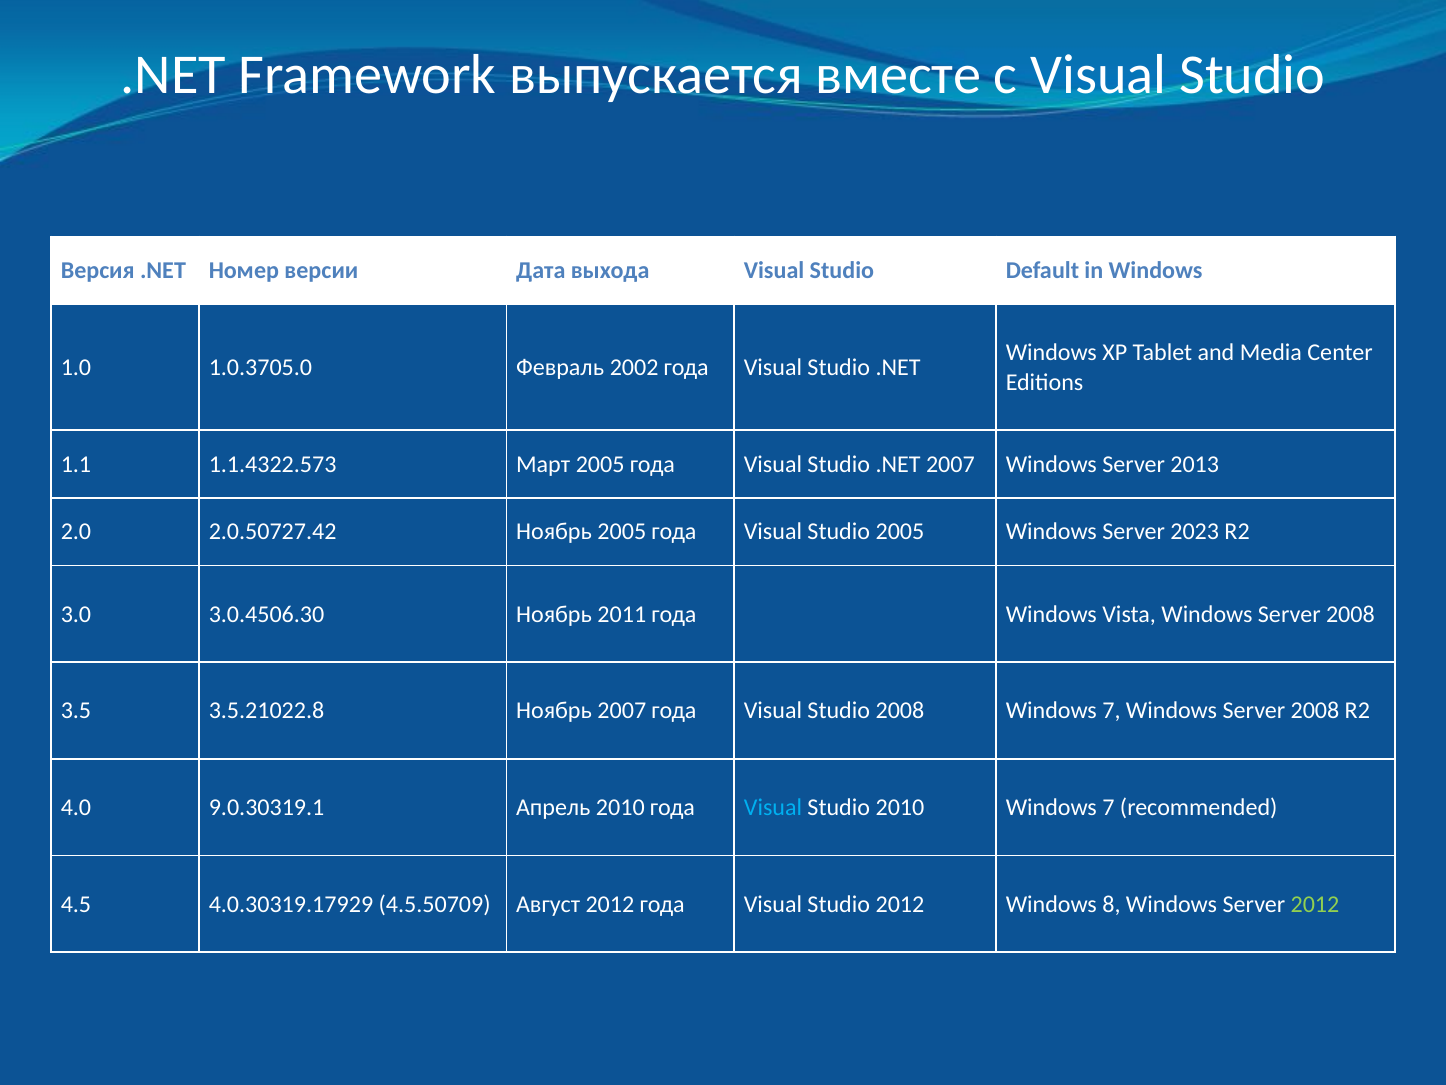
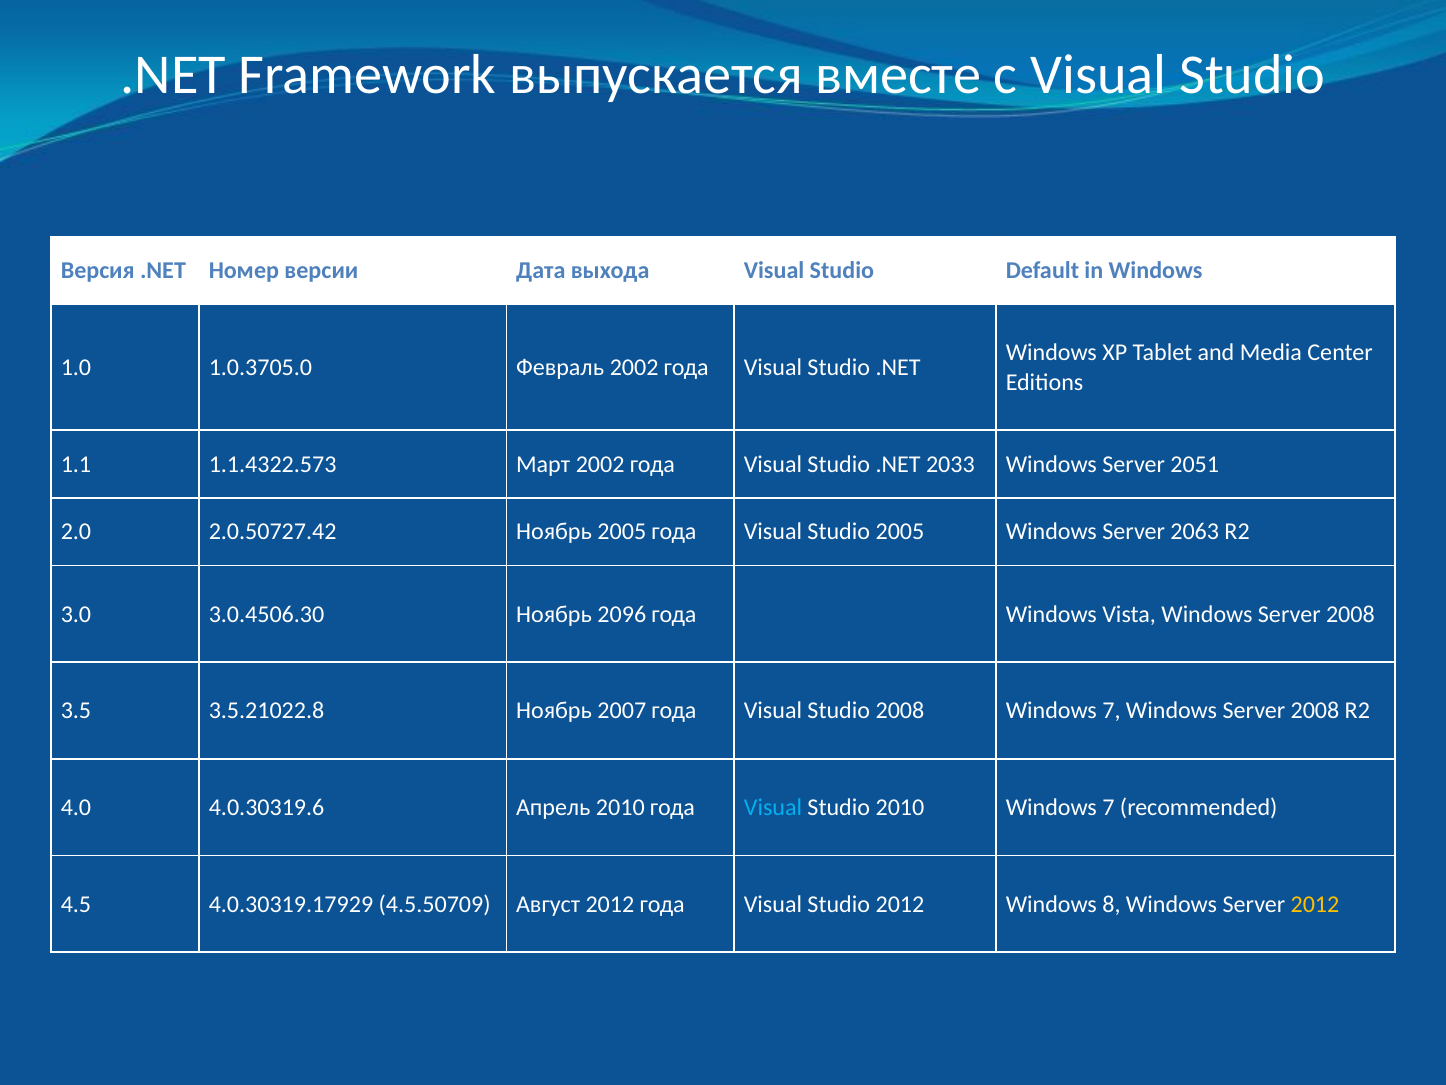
Март 2005: 2005 -> 2002
.NET 2007: 2007 -> 2033
2013: 2013 -> 2051
2023: 2023 -> 2063
2011: 2011 -> 2096
9.0.30319.1: 9.0.30319.1 -> 4.0.30319.6
2012 at (1315, 904) colour: light green -> yellow
